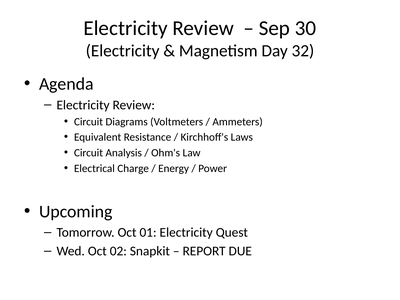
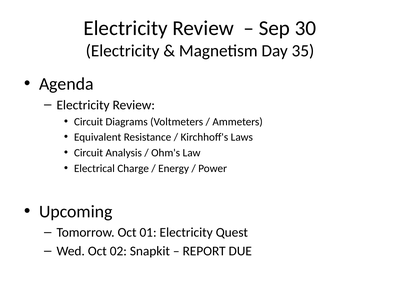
32: 32 -> 35
